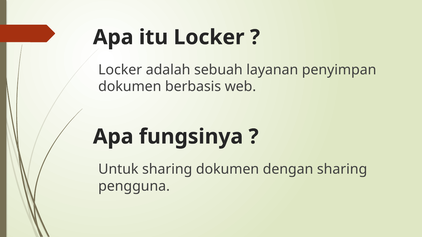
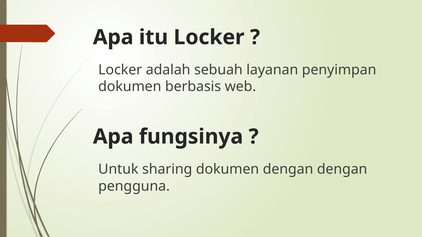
dengan sharing: sharing -> dengan
